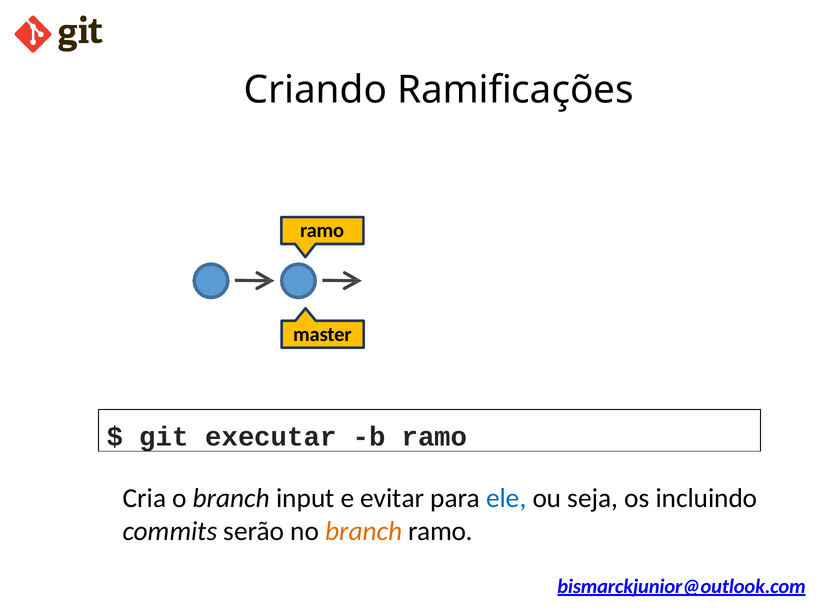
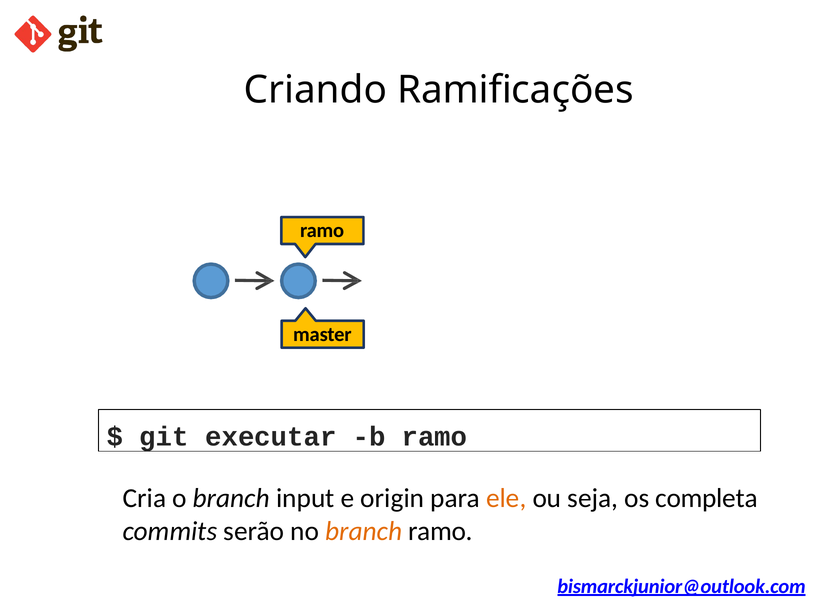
evitar: evitar -> origin
ele colour: blue -> orange
incluindo: incluindo -> completa
